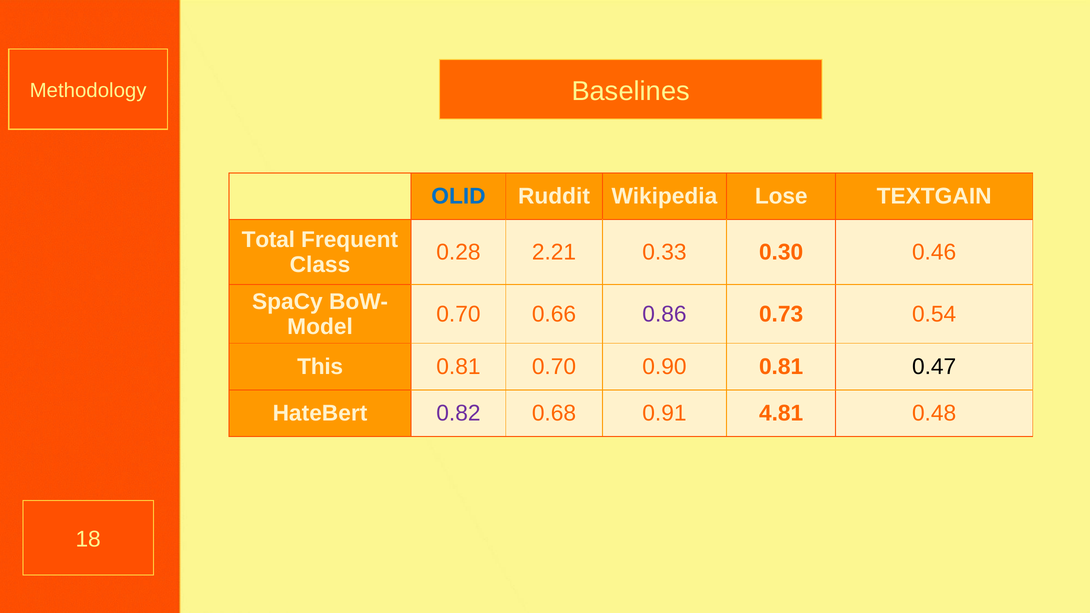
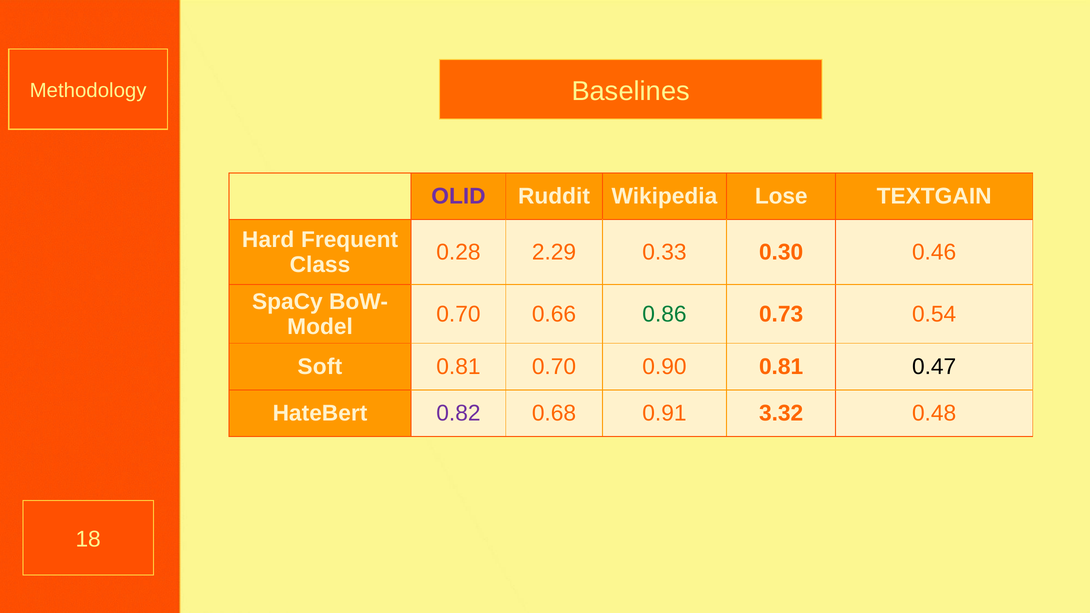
OLID colour: blue -> purple
Total: Total -> Hard
2.21: 2.21 -> 2.29
0.86 colour: purple -> green
This: This -> Soft
4.81: 4.81 -> 3.32
